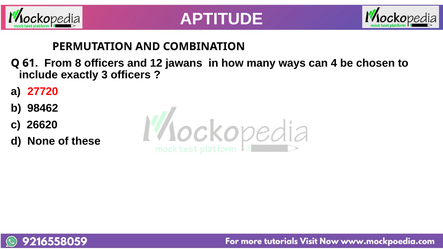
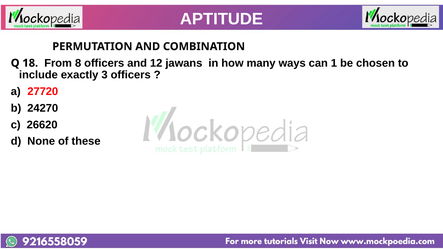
61: 61 -> 18
4: 4 -> 1
98462: 98462 -> 24270
